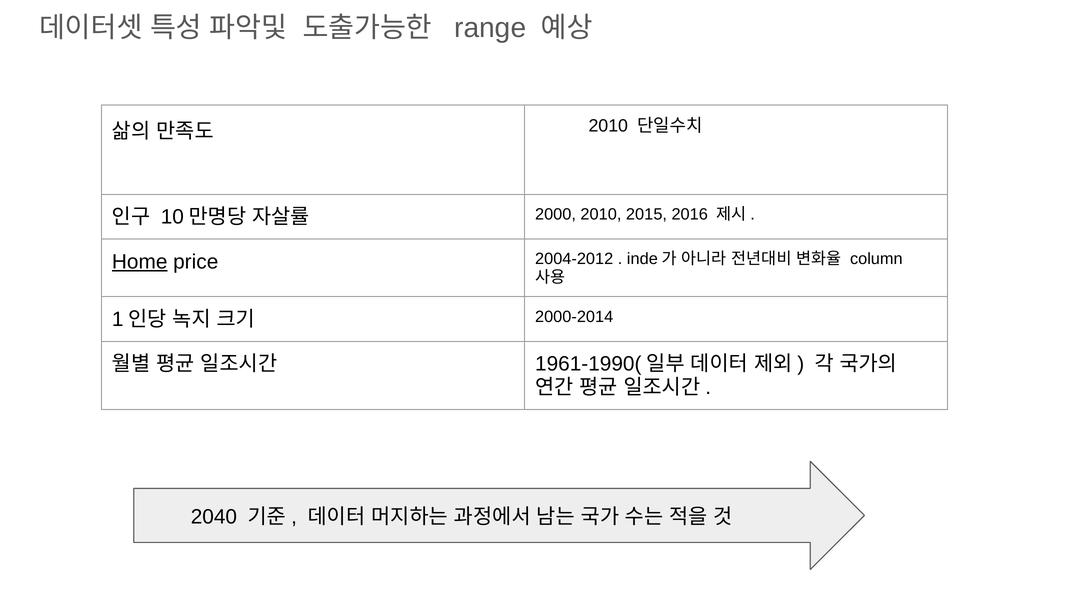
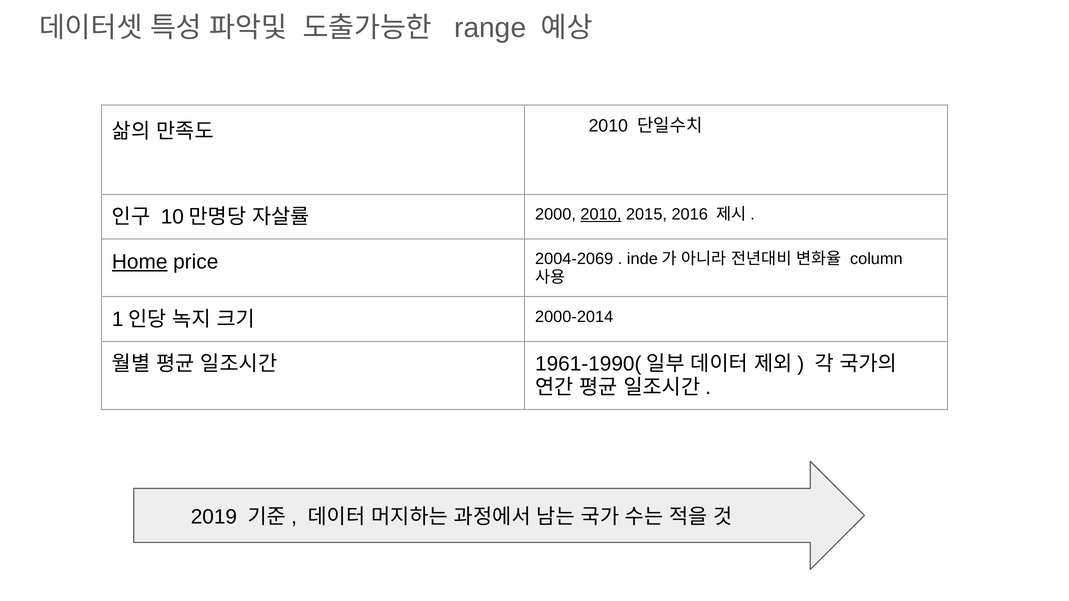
2010 at (601, 215) underline: none -> present
2004-2012: 2004-2012 -> 2004-2069
2040: 2040 -> 2019
